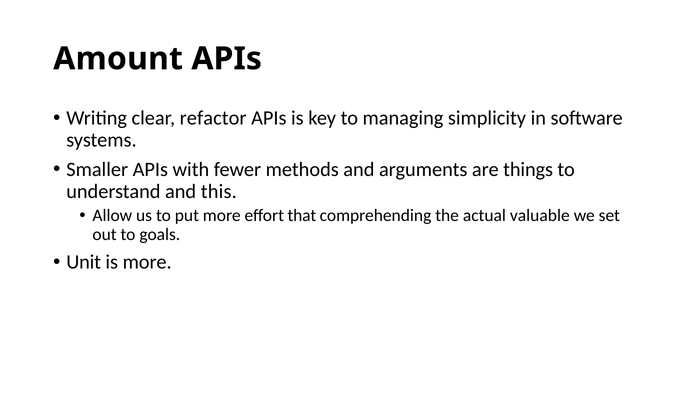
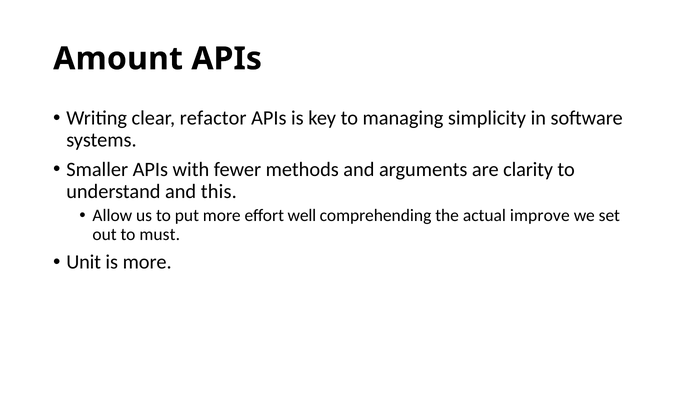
things: things -> clarity
that: that -> well
valuable: valuable -> improve
goals: goals -> must
